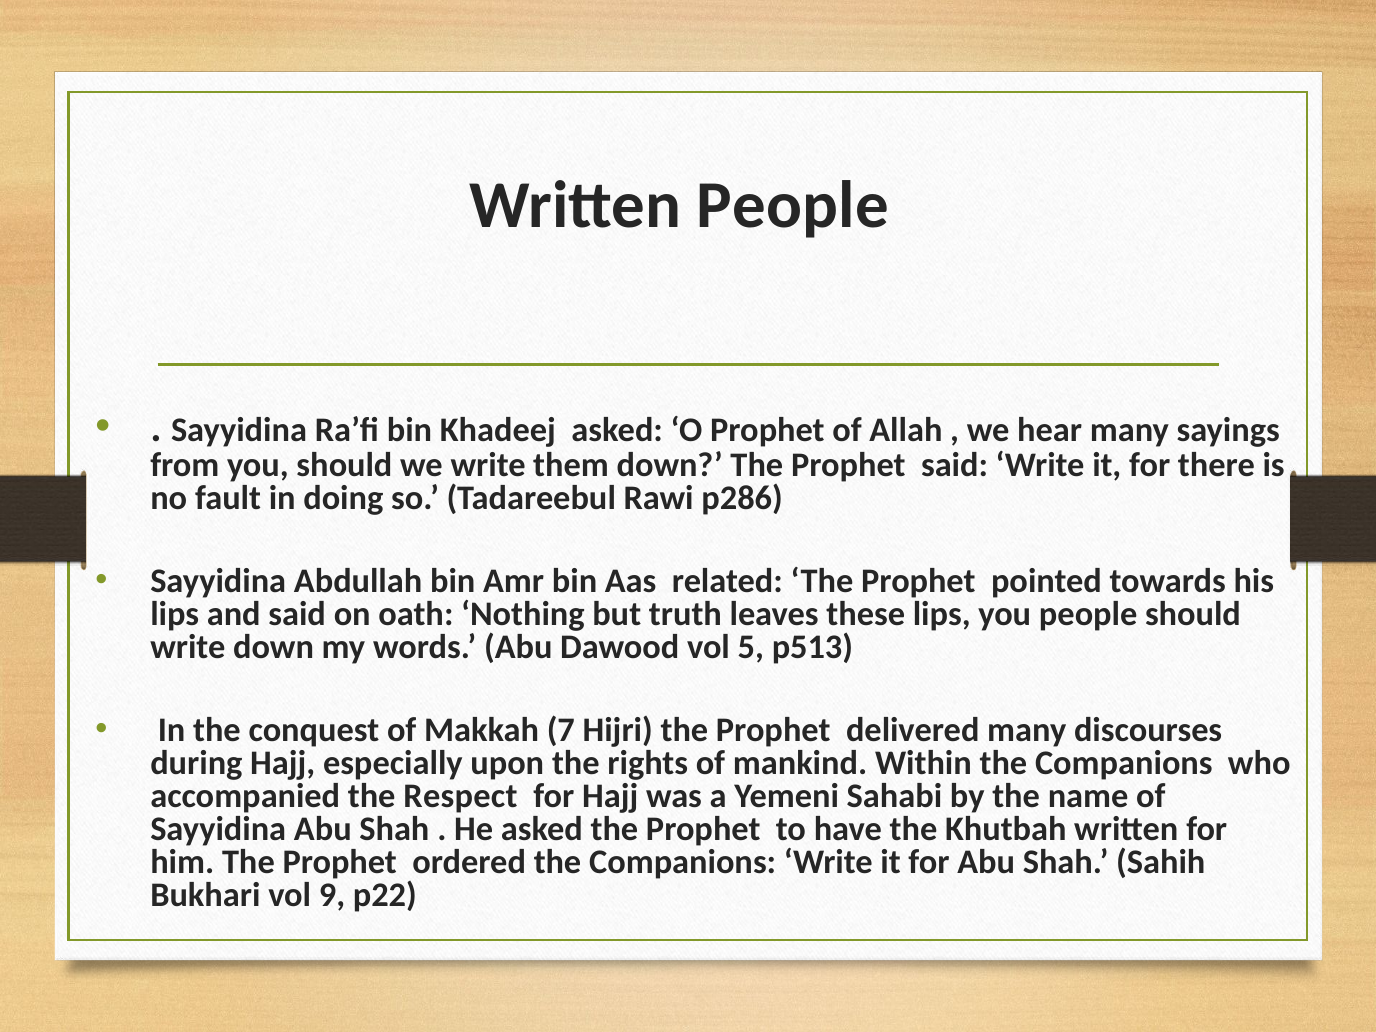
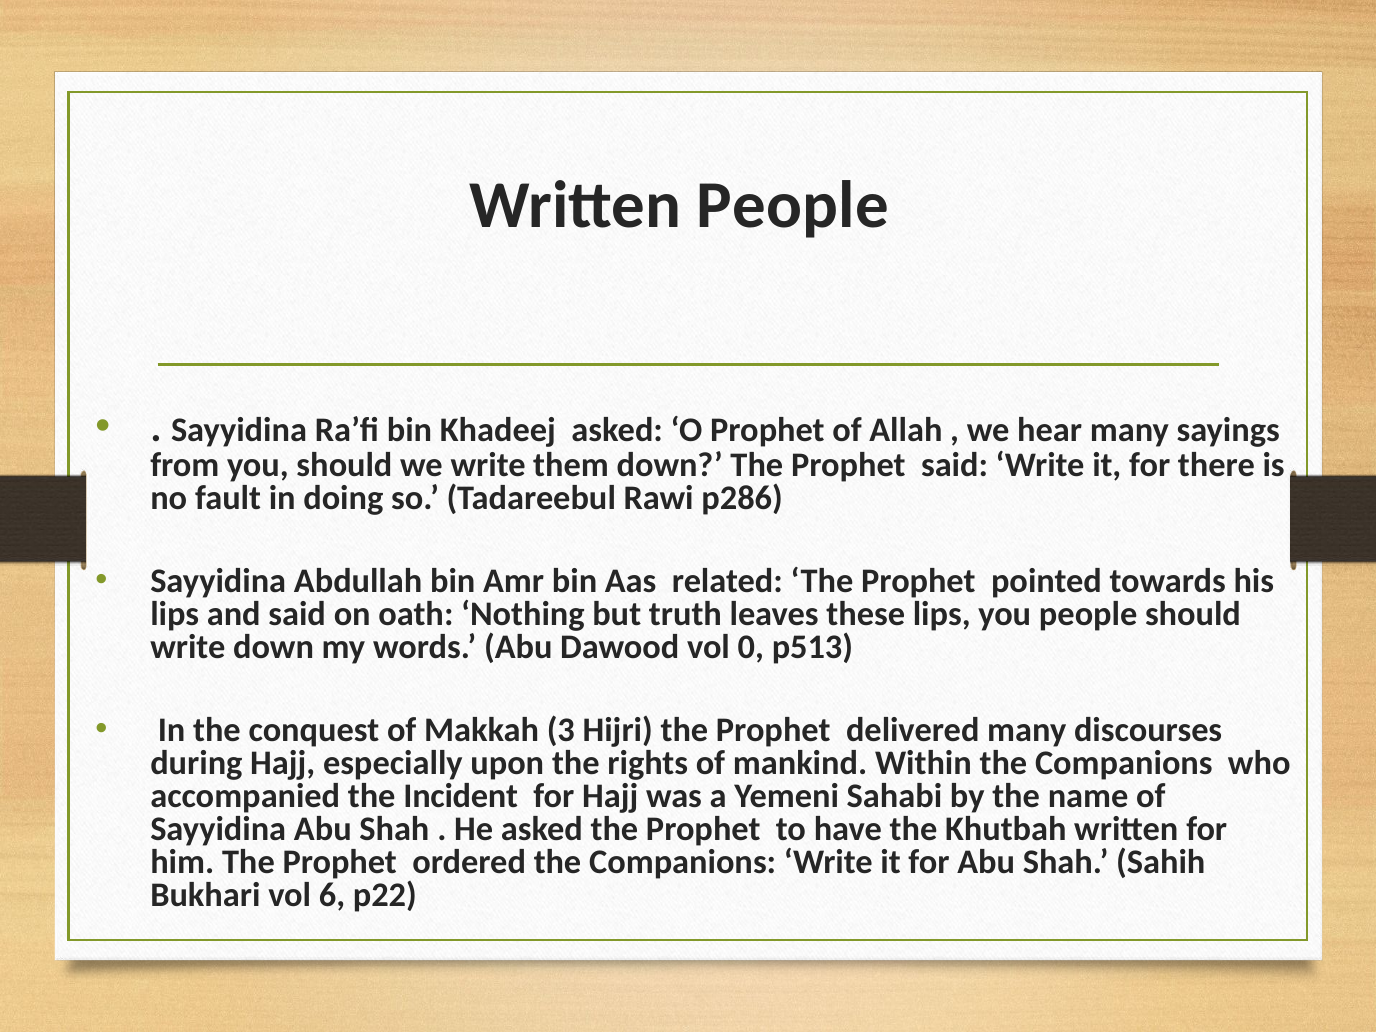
5: 5 -> 0
7: 7 -> 3
Respect: Respect -> Incident
9: 9 -> 6
